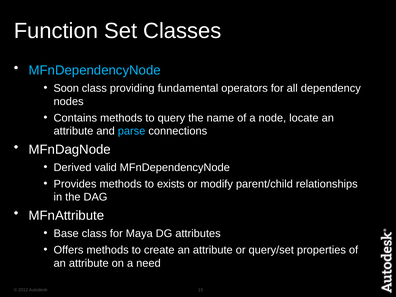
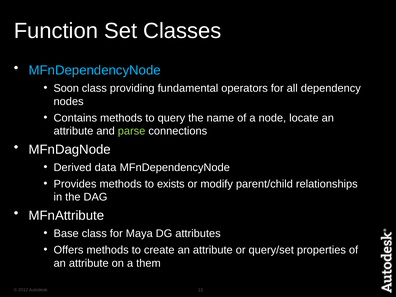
parse colour: light blue -> light green
valid: valid -> data
need: need -> them
